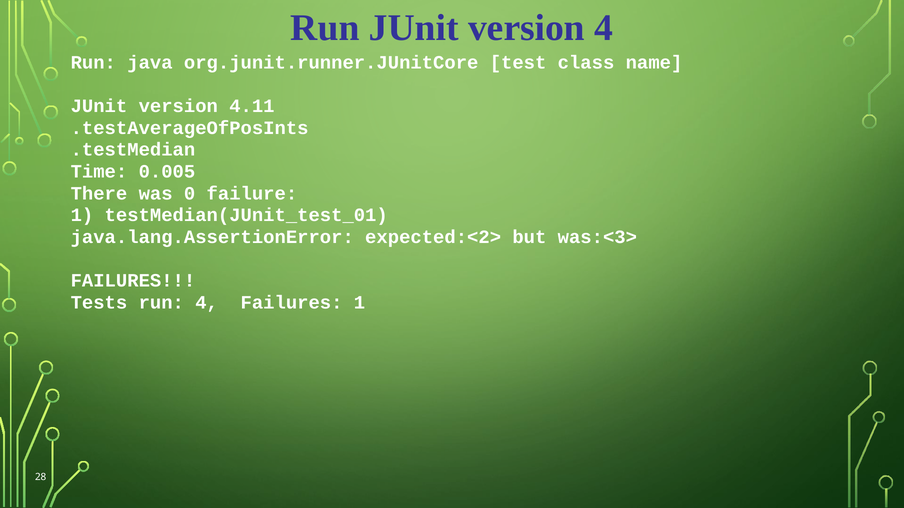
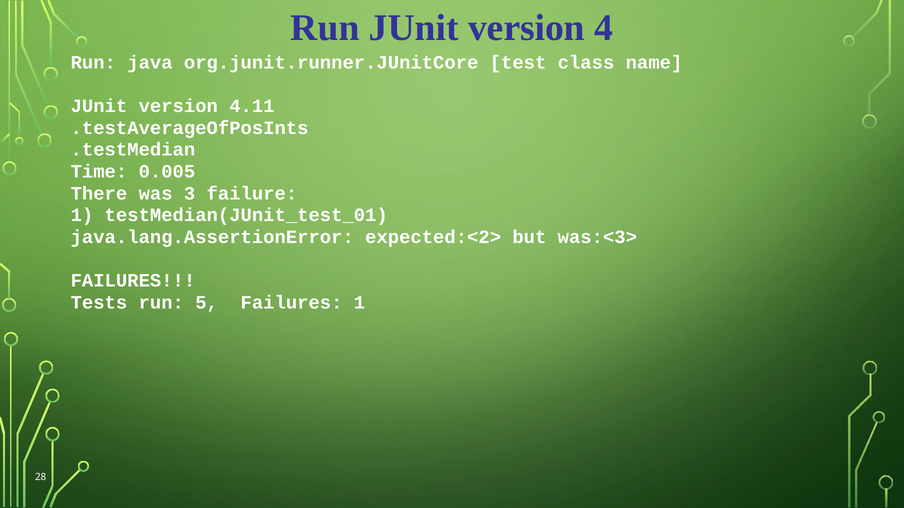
0: 0 -> 3
run 4: 4 -> 5
